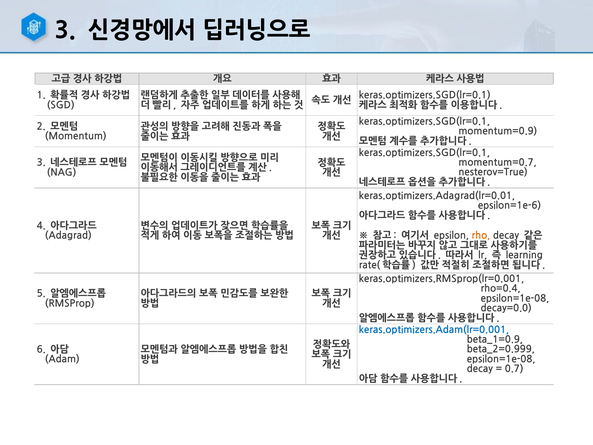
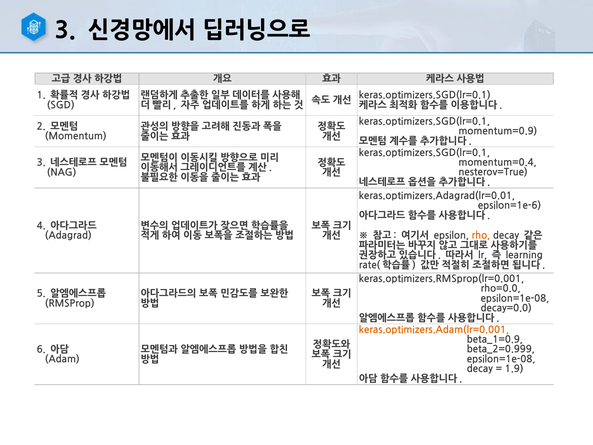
momentum=0.7: momentum=0.7 -> momentum=0.4
rho=0.4: rho=0.4 -> rho=0.0
keras.optimizers.Adam(lr=0.001 colour: blue -> orange
0.7: 0.7 -> 1.9
